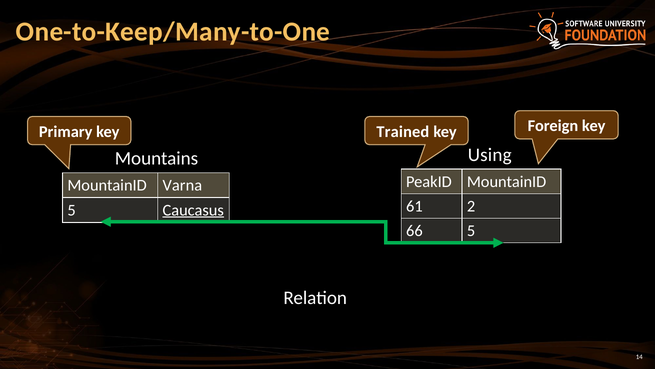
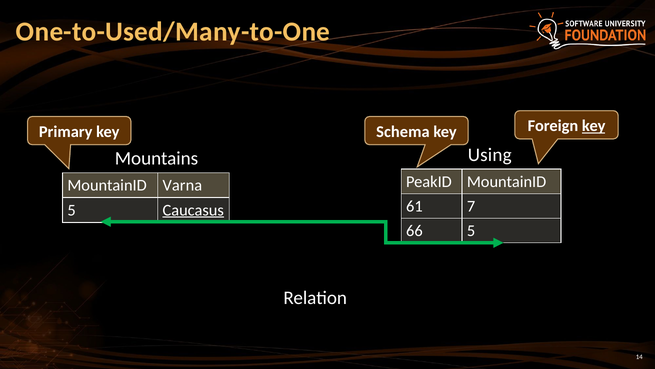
One-to-Keep/Many-to-One: One-to-Keep/Many-to-One -> One-to-Used/Many-to-One
Trained: Trained -> Schema
key at (594, 126) underline: none -> present
2: 2 -> 7
